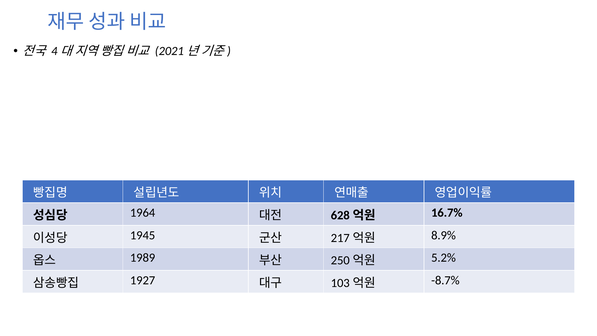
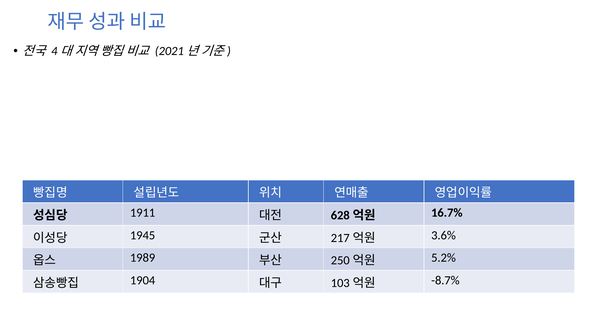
1964: 1964 -> 1911
8.9%: 8.9% -> 3.6%
1927: 1927 -> 1904
